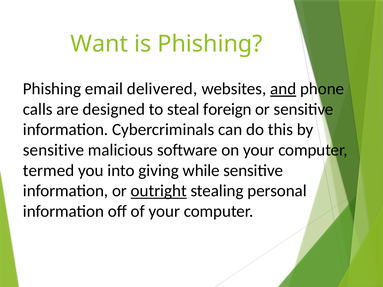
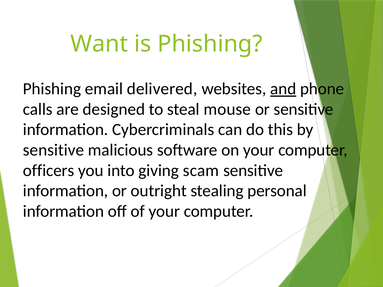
foreign: foreign -> mouse
termed: termed -> officers
while: while -> scam
outright underline: present -> none
